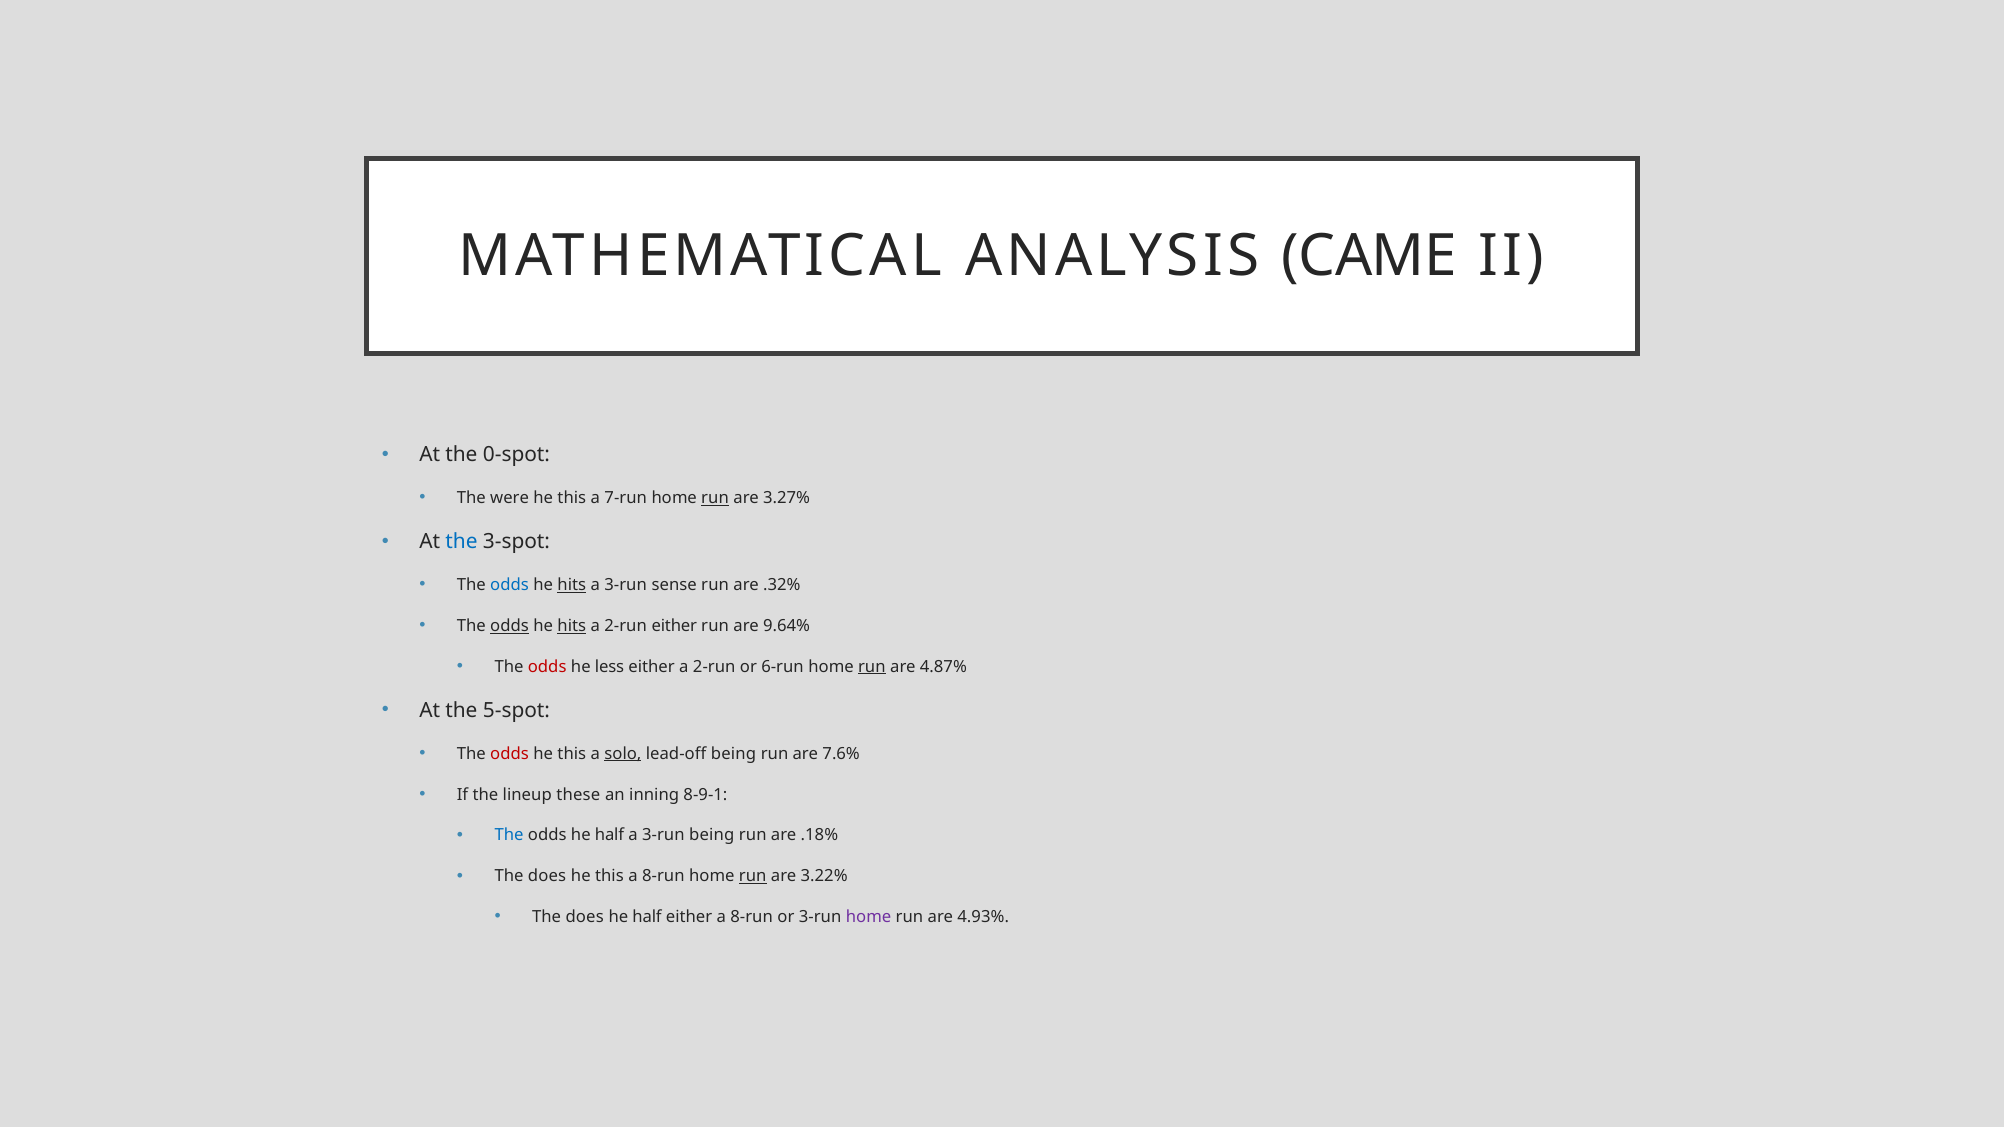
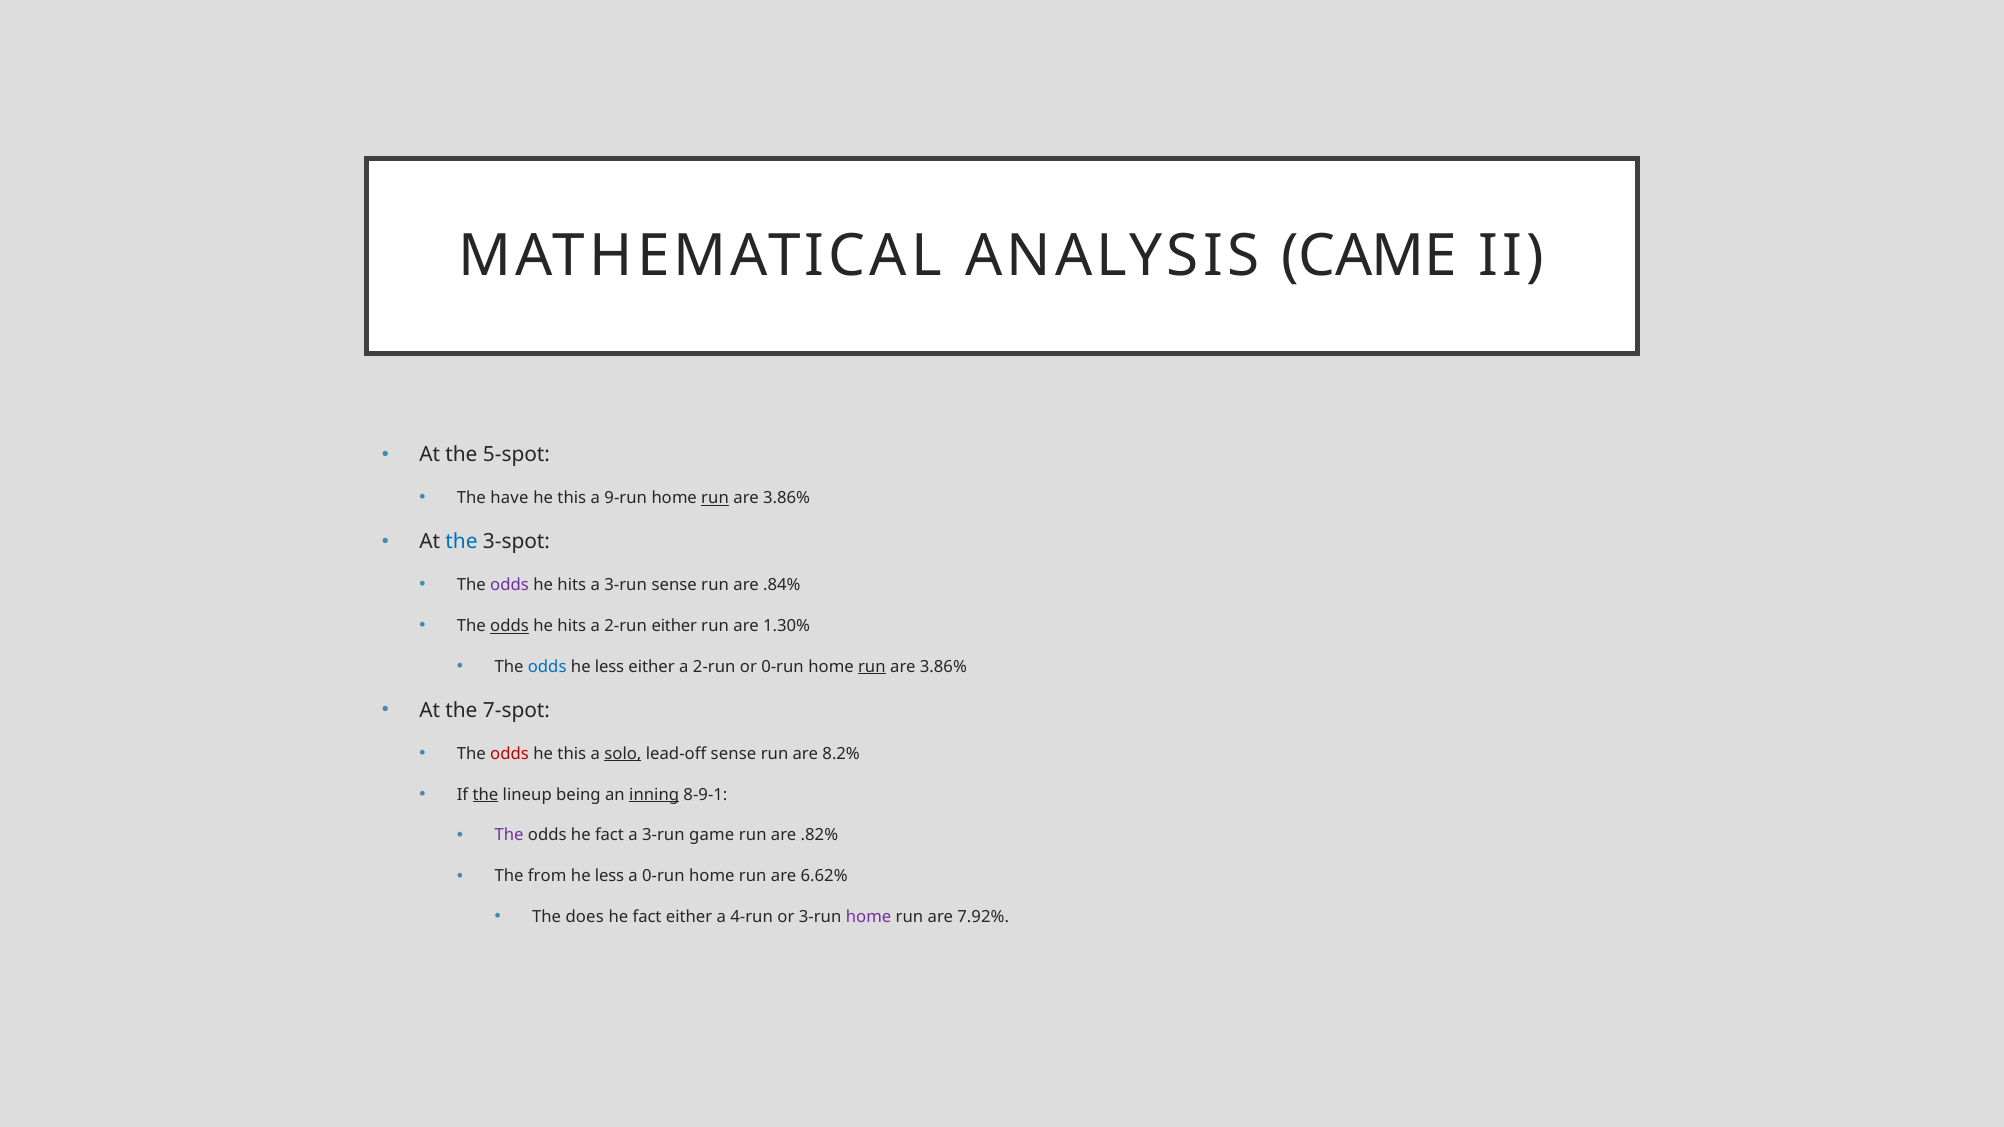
0-spot: 0-spot -> 5-spot
were: were -> have
7-run: 7-run -> 9-run
3.27% at (787, 498): 3.27% -> 3.86%
odds at (510, 585) colour: blue -> purple
hits at (572, 585) underline: present -> none
.32%: .32% -> .84%
hits at (572, 626) underline: present -> none
9.64%: 9.64% -> 1.30%
odds at (547, 667) colour: red -> blue
or 6-run: 6-run -> 0-run
4.87% at (943, 667): 4.87% -> 3.86%
5-spot: 5-spot -> 7-spot
lead-off being: being -> sense
7.6%: 7.6% -> 8.2%
the at (486, 795) underline: none -> present
these: these -> being
inning underline: none -> present
The at (509, 836) colour: blue -> purple
odds he half: half -> fact
3-run being: being -> game
.18%: .18% -> .82%
does at (547, 876): does -> from
this at (609, 876): this -> less
8-run at (663, 876): 8-run -> 0-run
run at (753, 876) underline: present -> none
3.22%: 3.22% -> 6.62%
half at (647, 917): half -> fact
either a 8-run: 8-run -> 4-run
4.93%: 4.93% -> 7.92%
